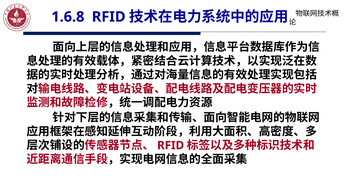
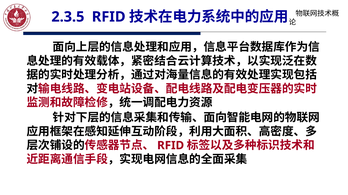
1.6.8: 1.6.8 -> 2.3.5
